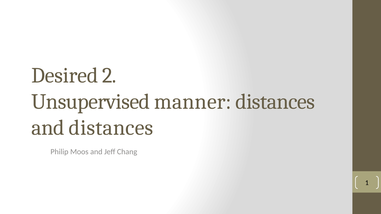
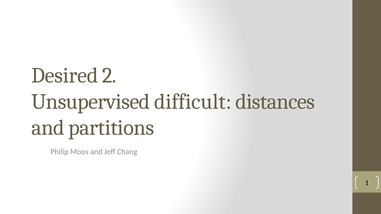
manner: manner -> difficult
and distances: distances -> partitions
